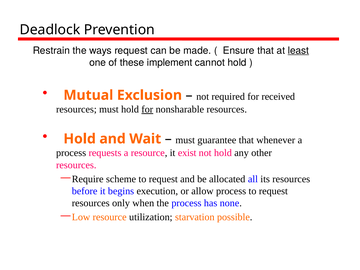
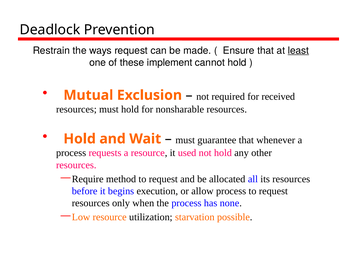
for at (147, 109) underline: present -> none
exist: exist -> used
scheme: scheme -> method
